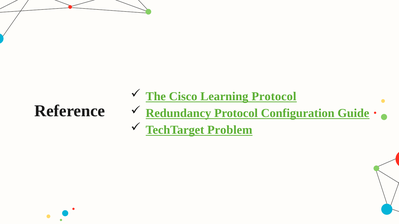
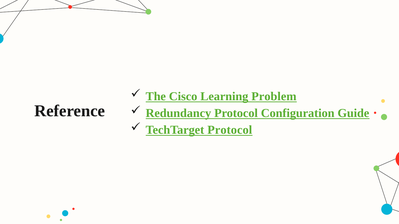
Learning Protocol: Protocol -> Problem
TechTarget Problem: Problem -> Protocol
